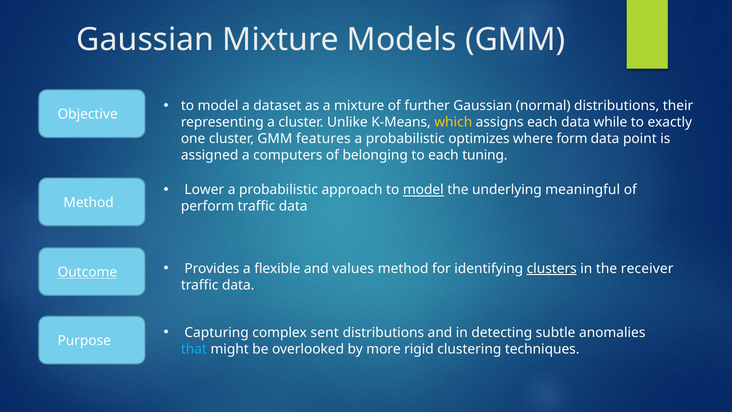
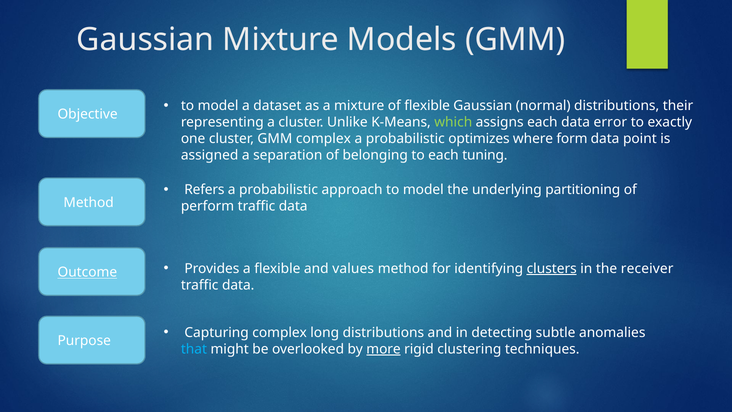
of further: further -> flexible
which colour: yellow -> light green
while: while -> error
GMM features: features -> complex
computers: computers -> separation
Lower: Lower -> Refers
model at (423, 190) underline: present -> none
meaningful: meaningful -> partitioning
sent: sent -> long
more underline: none -> present
